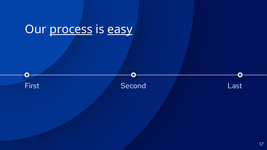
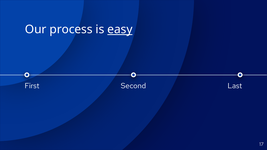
process underline: present -> none
